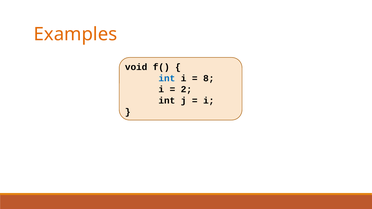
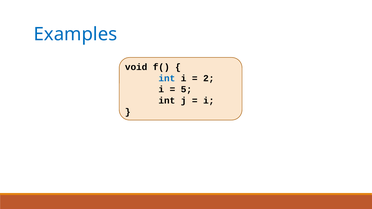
Examples colour: orange -> blue
8: 8 -> 2
2: 2 -> 5
